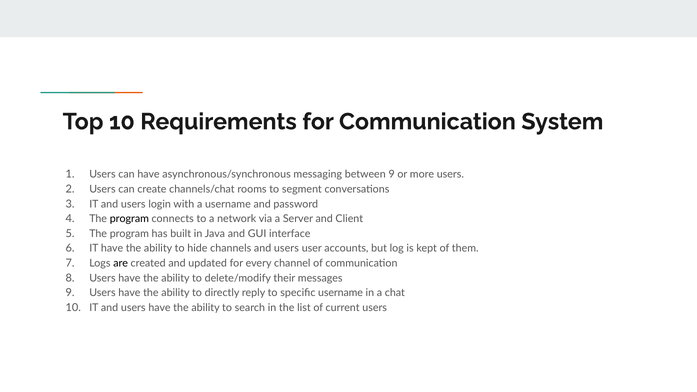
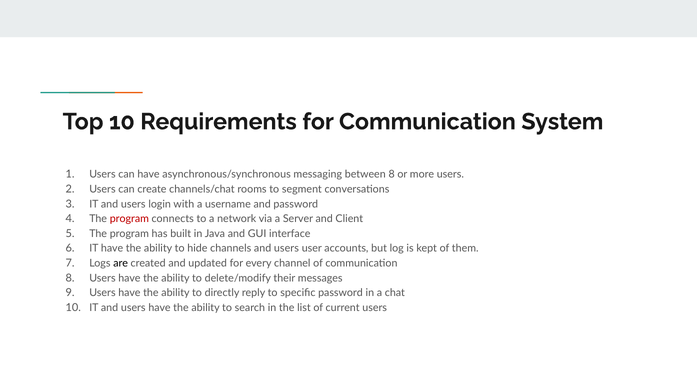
between 9: 9 -> 8
program at (129, 219) colour: black -> red
specific username: username -> password
